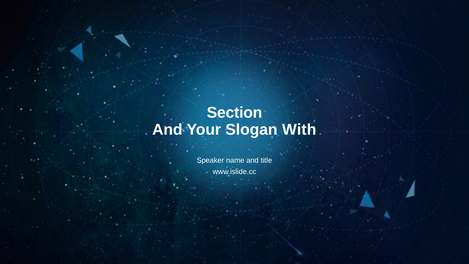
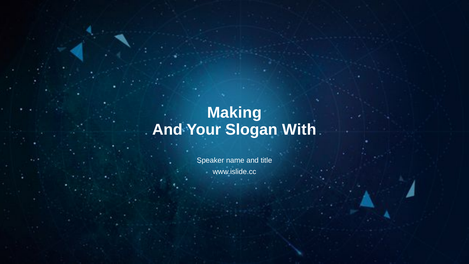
Section: Section -> Making
